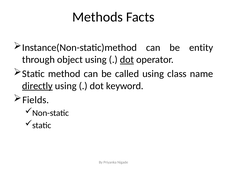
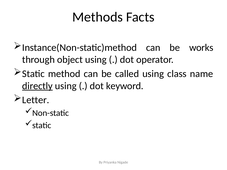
entity: entity -> works
dot at (127, 60) underline: present -> none
Fields: Fields -> Letter
